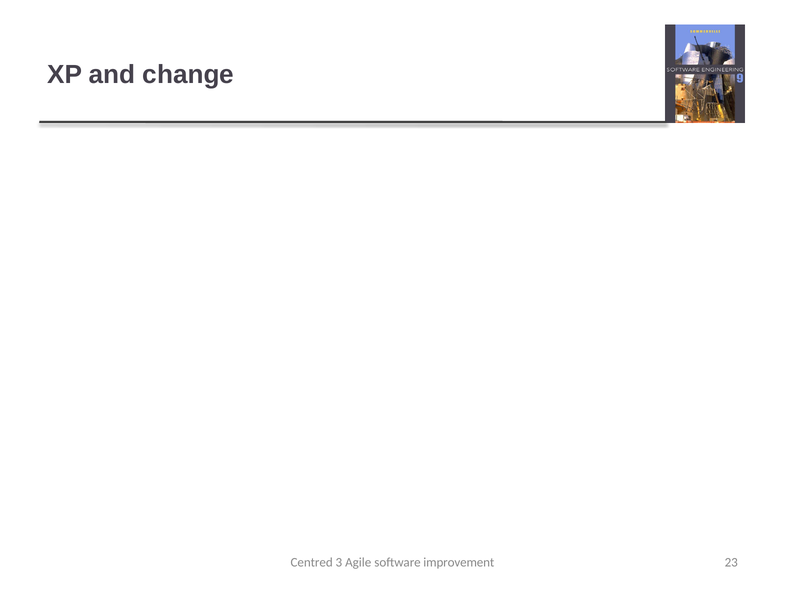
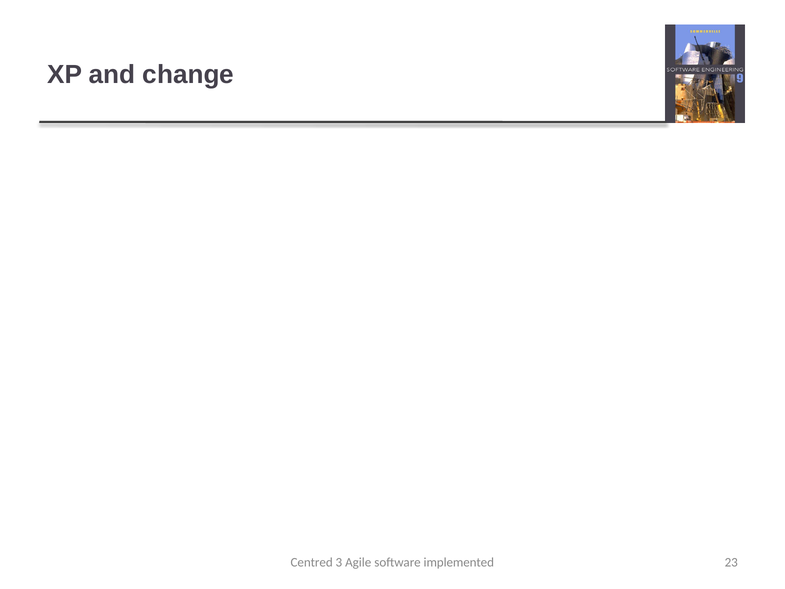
software improvement: improvement -> implemented
